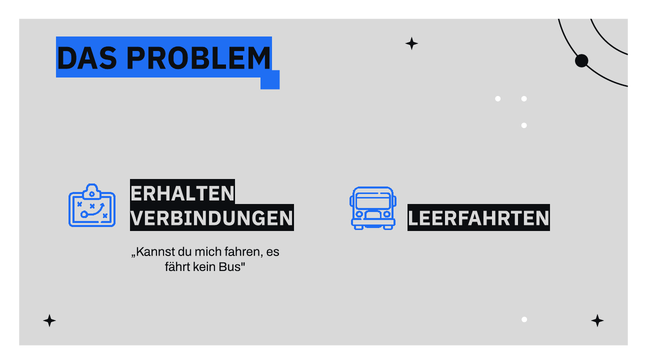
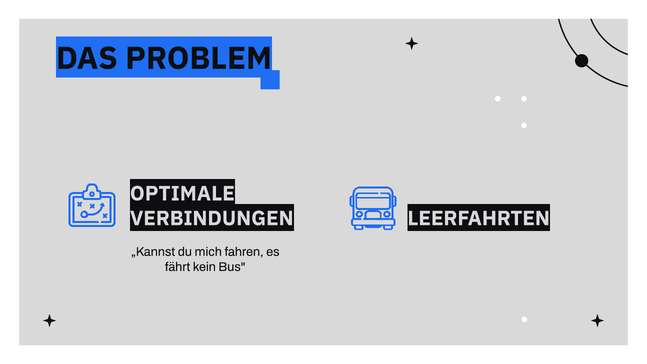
ERHALTEN: ERHALTEN -> OPTIMALE
